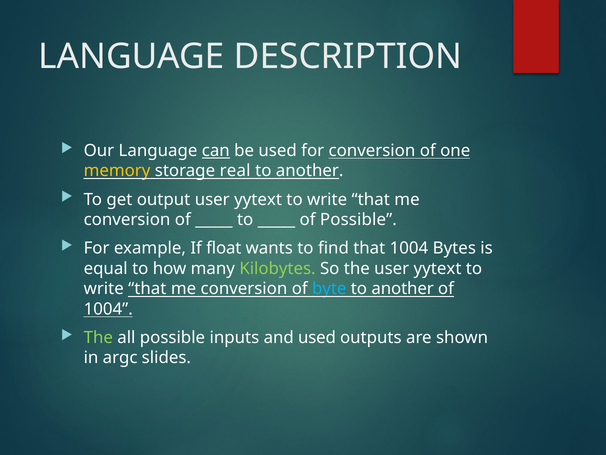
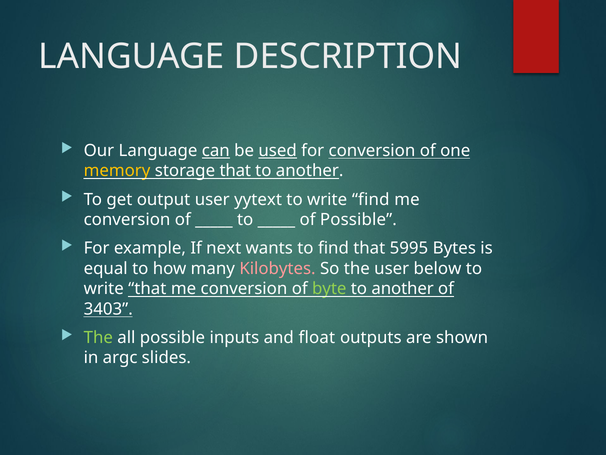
used at (278, 150) underline: none -> present
storage real: real -> that
that at (371, 199): that -> find
float: float -> next
that 1004: 1004 -> 5995
Kilobytes colour: light green -> pink
the user yytext: yytext -> below
byte colour: light blue -> light green
1004 at (108, 309): 1004 -> 3403
and used: used -> float
